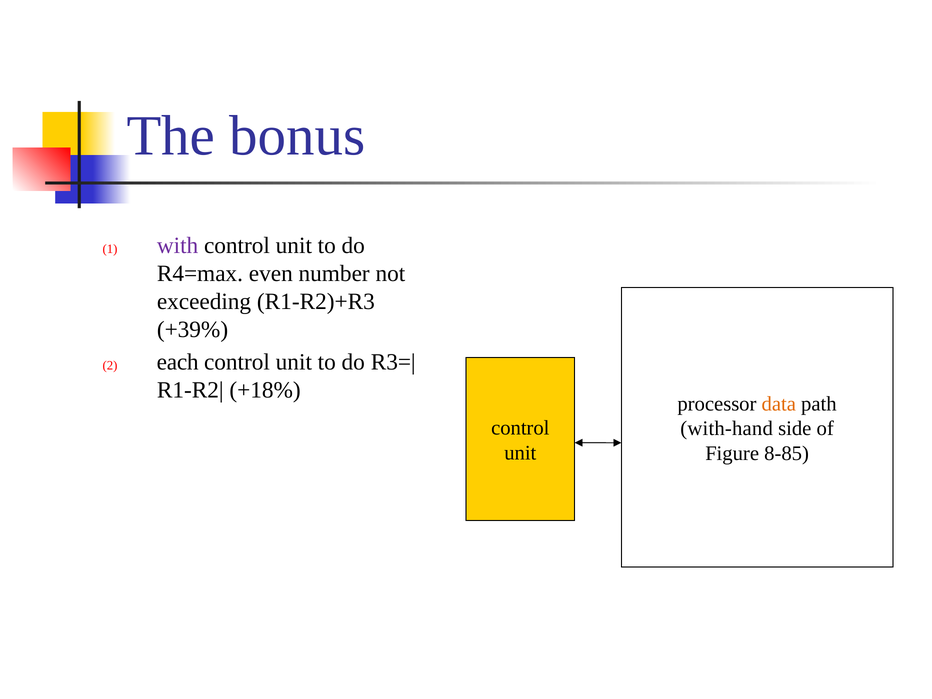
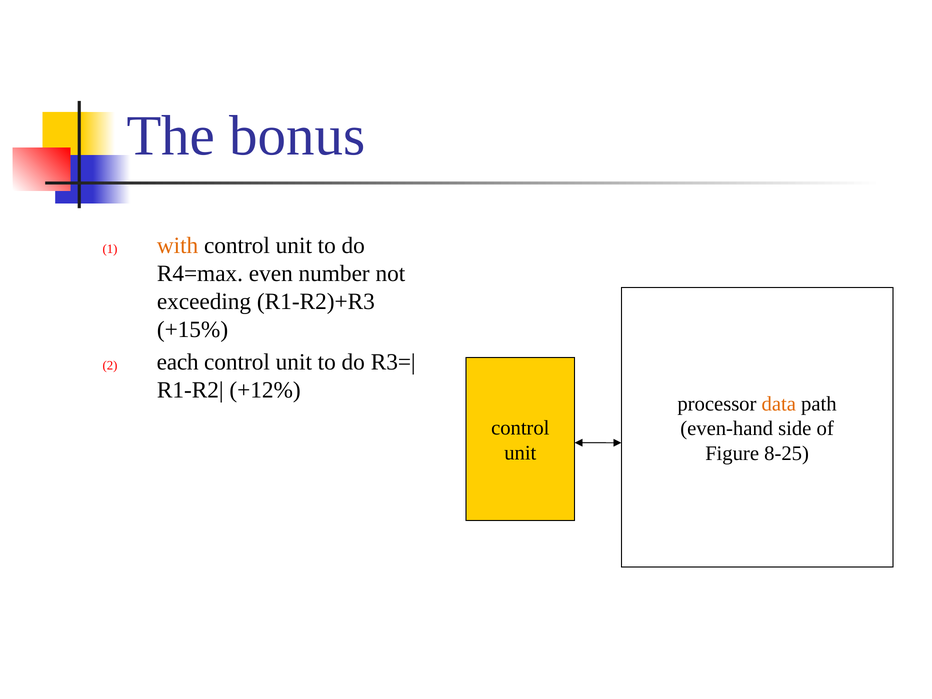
with colour: purple -> orange
+39%: +39% -> +15%
+18%: +18% -> +12%
with-hand: with-hand -> even-hand
8-85: 8-85 -> 8-25
